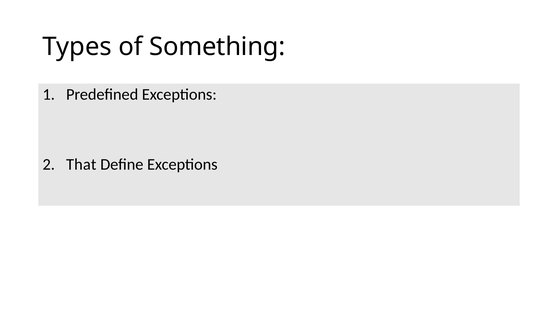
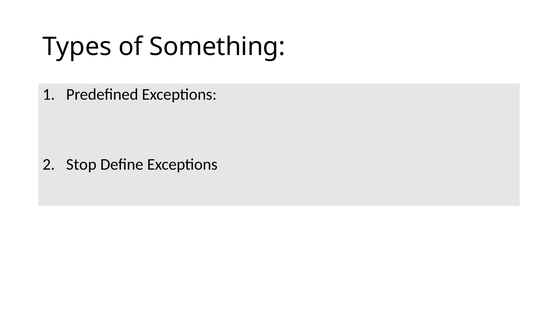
That: That -> Stop
